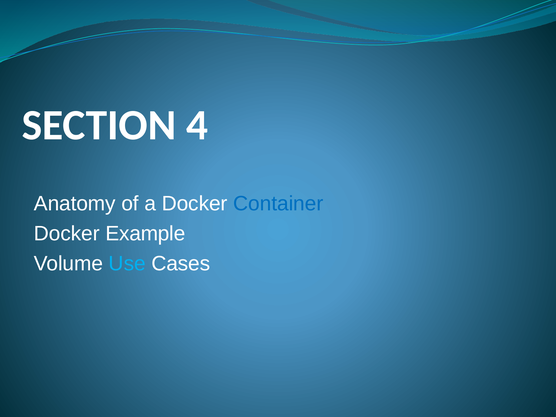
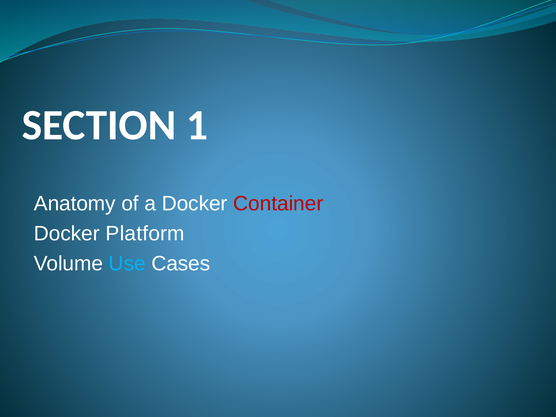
4: 4 -> 1
Container colour: blue -> red
Example: Example -> Platform
